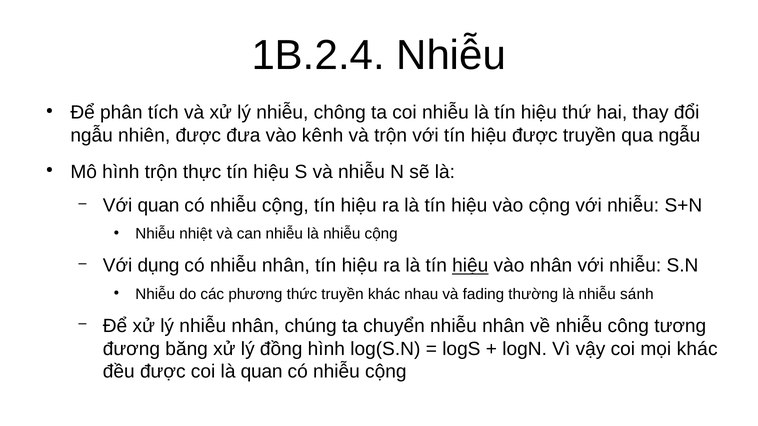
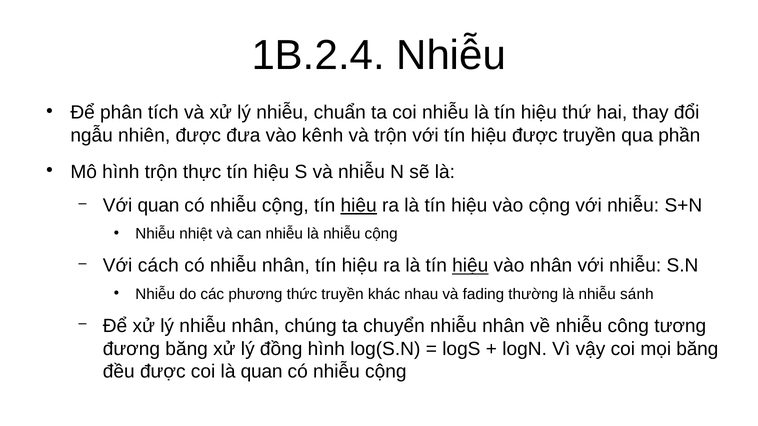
chông: chông -> chuẩn
qua ngẫu: ngẫu -> phần
hiệu at (359, 206) underline: none -> present
dụng: dụng -> cách
mọi khác: khác -> băng
